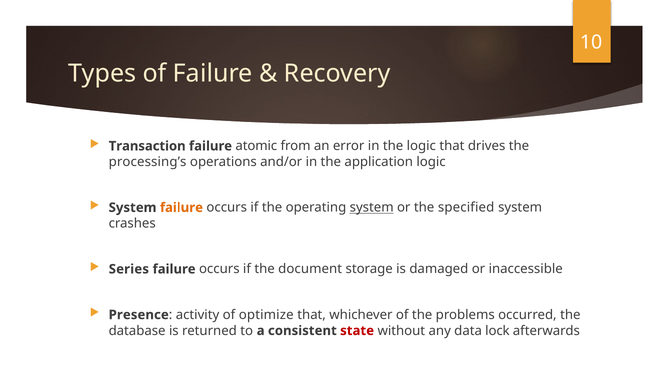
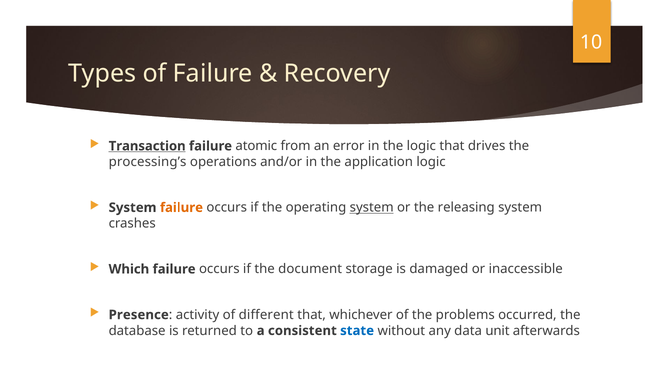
Transaction underline: none -> present
specified: specified -> releasing
Series: Series -> Which
optimize: optimize -> different
state colour: red -> blue
lock: lock -> unit
